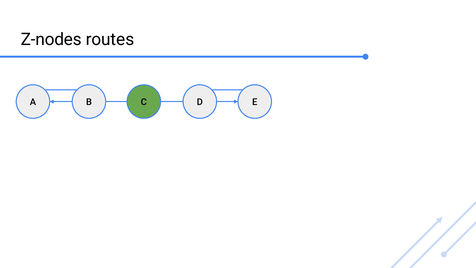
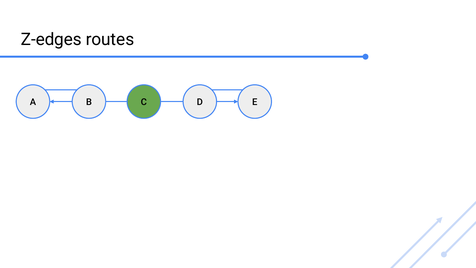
Z-nodes: Z-nodes -> Z-edges
